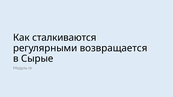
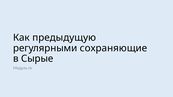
сталкиваются: сталкиваются -> предыдущую
возвращается: возвращается -> сохраняющие
